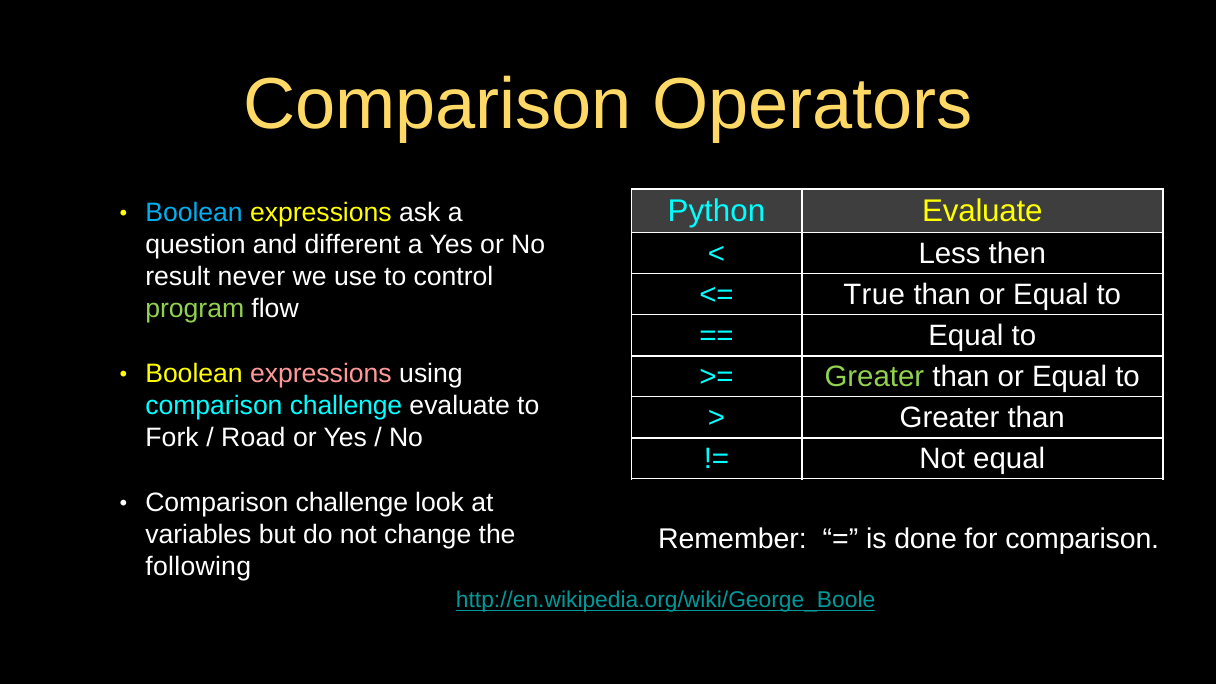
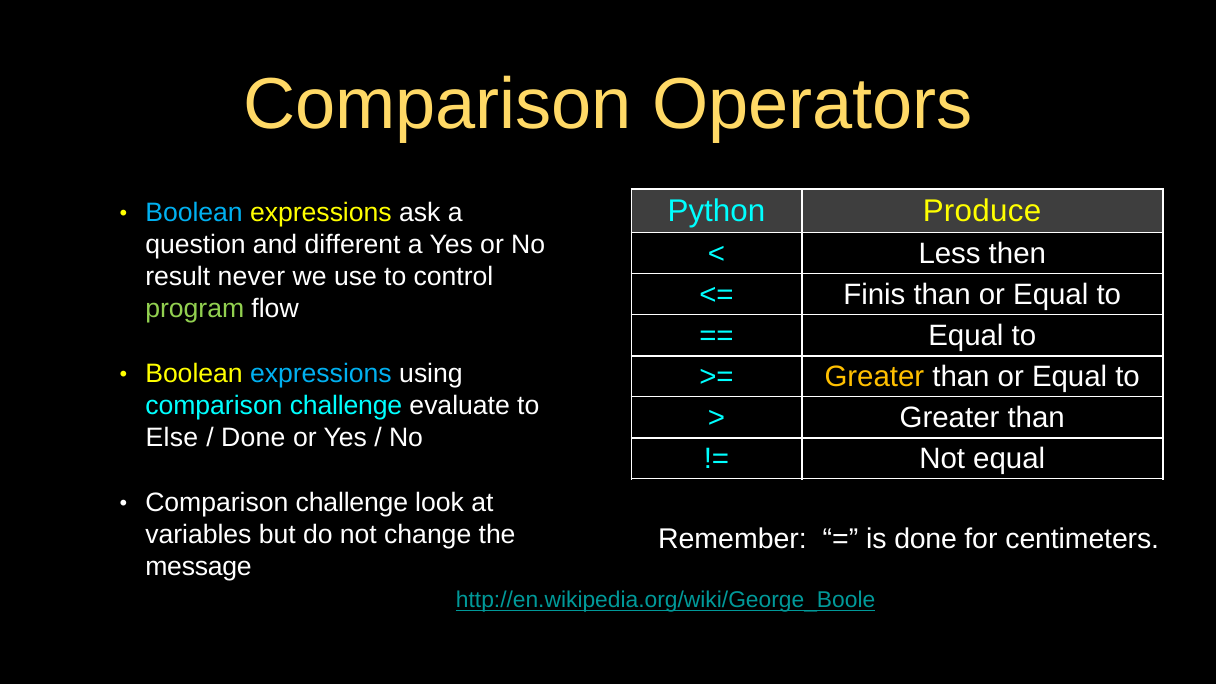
Python Evaluate: Evaluate -> Produce
True: True -> Finis
expressions at (321, 374) colour: pink -> light blue
Greater at (874, 377) colour: light green -> yellow
Fork: Fork -> Else
Road at (253, 437): Road -> Done
for comparison: comparison -> centimeters
following: following -> message
